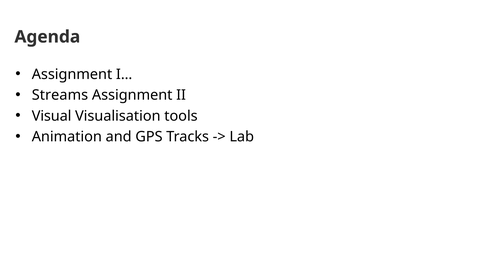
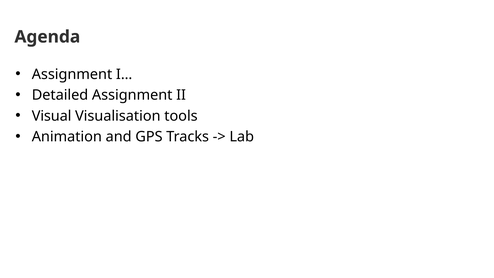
Streams: Streams -> Detailed
